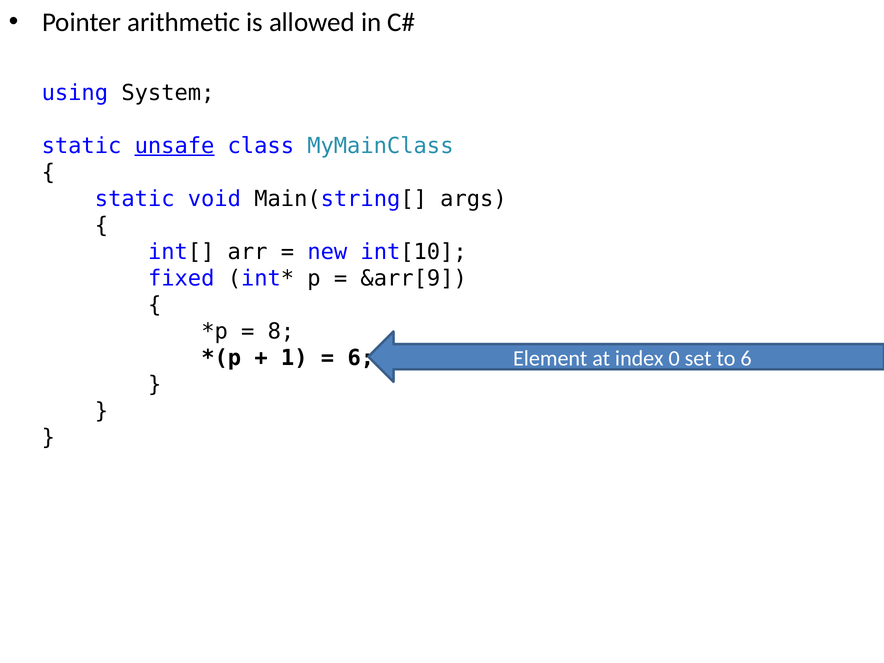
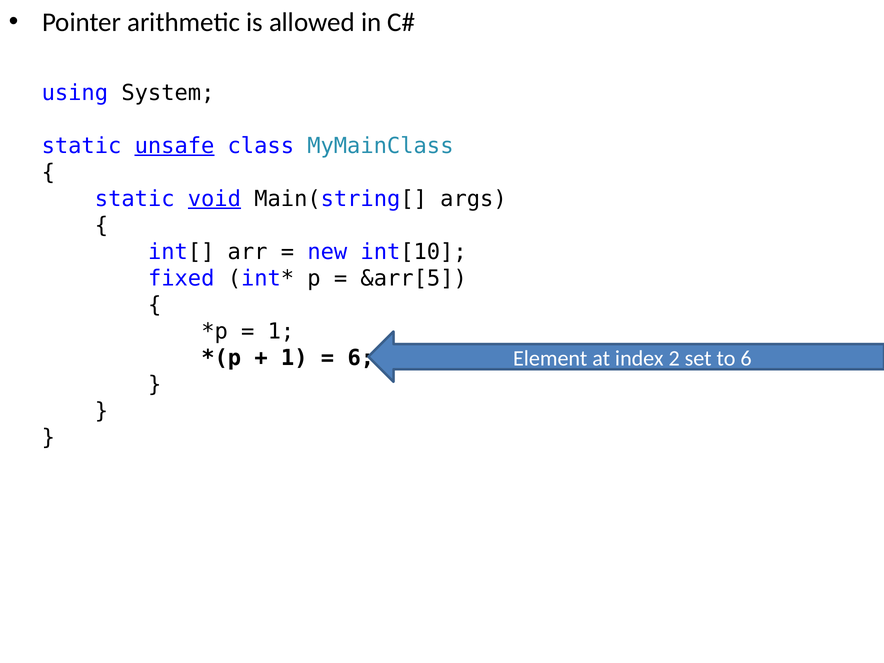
void underline: none -> present
&arr[9: &arr[9 -> &arr[5
8 at (281, 331): 8 -> 1
0: 0 -> 2
